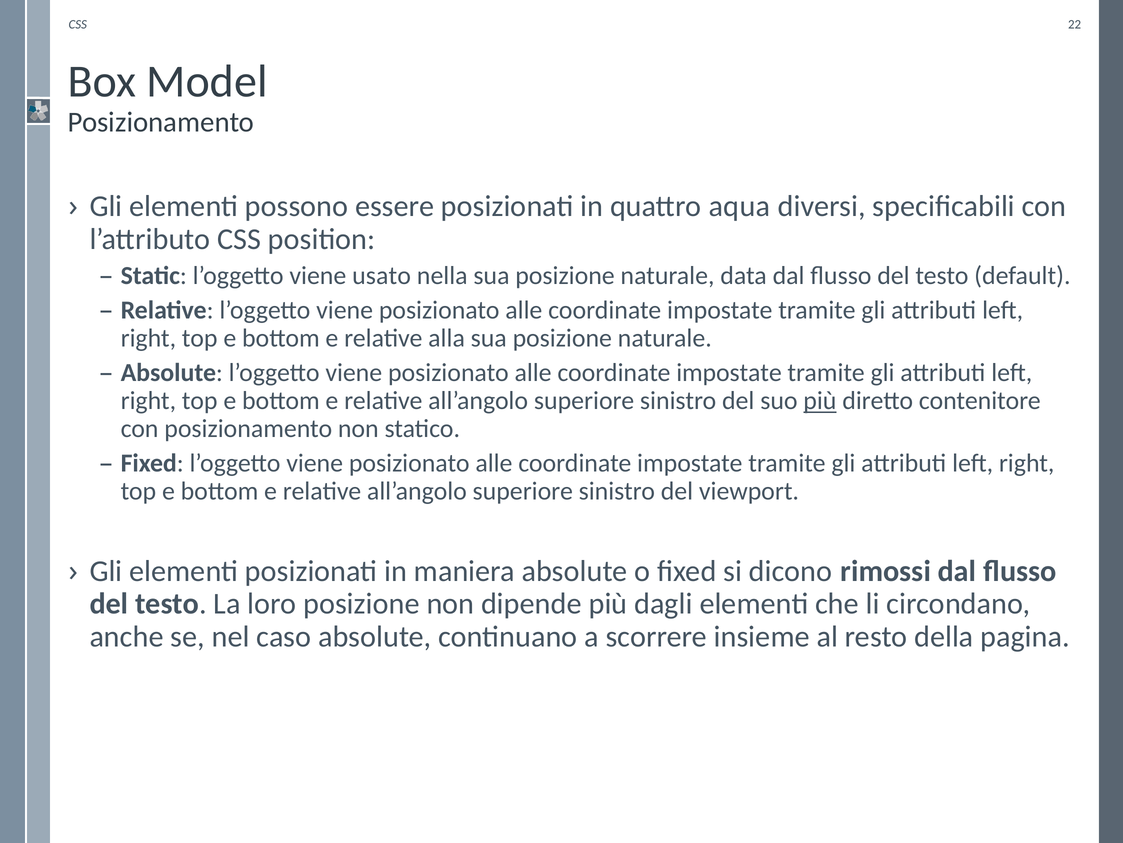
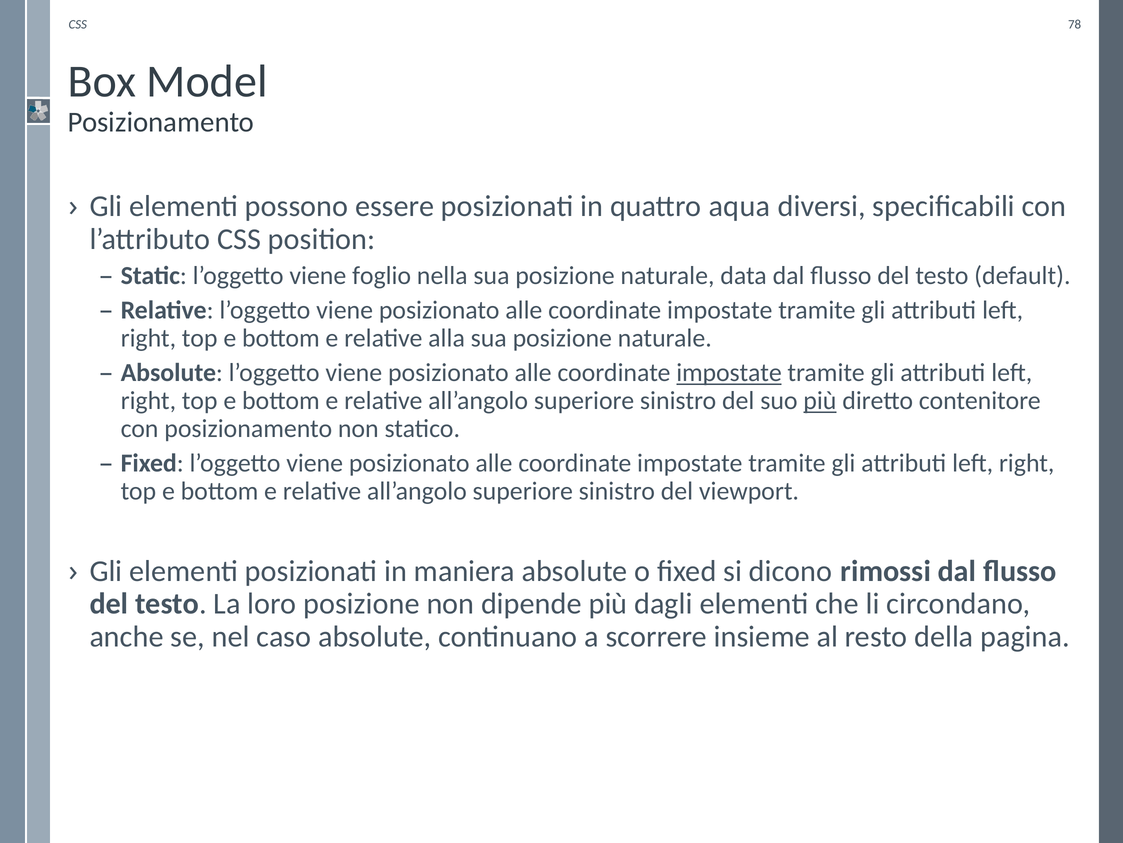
22: 22 -> 78
usato: usato -> foglio
impostate at (729, 373) underline: none -> present
